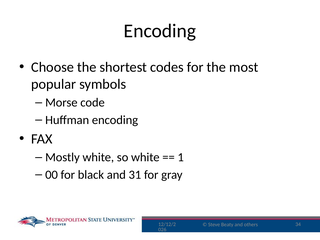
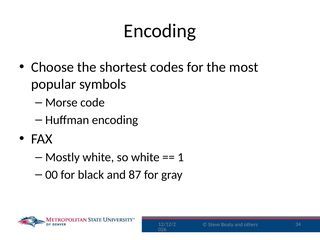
31: 31 -> 87
